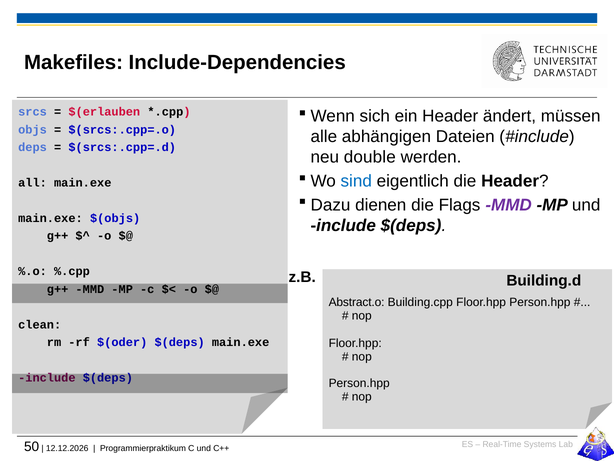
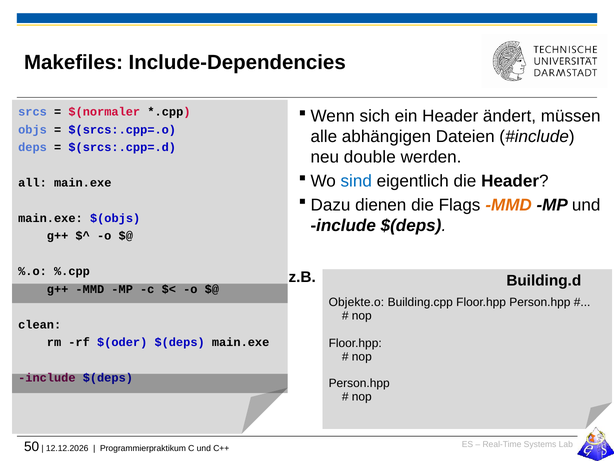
$(erlauben: $(erlauben -> $(normaler
MMD at (509, 205) colour: purple -> orange
Abstract.o: Abstract.o -> Objekte.o
